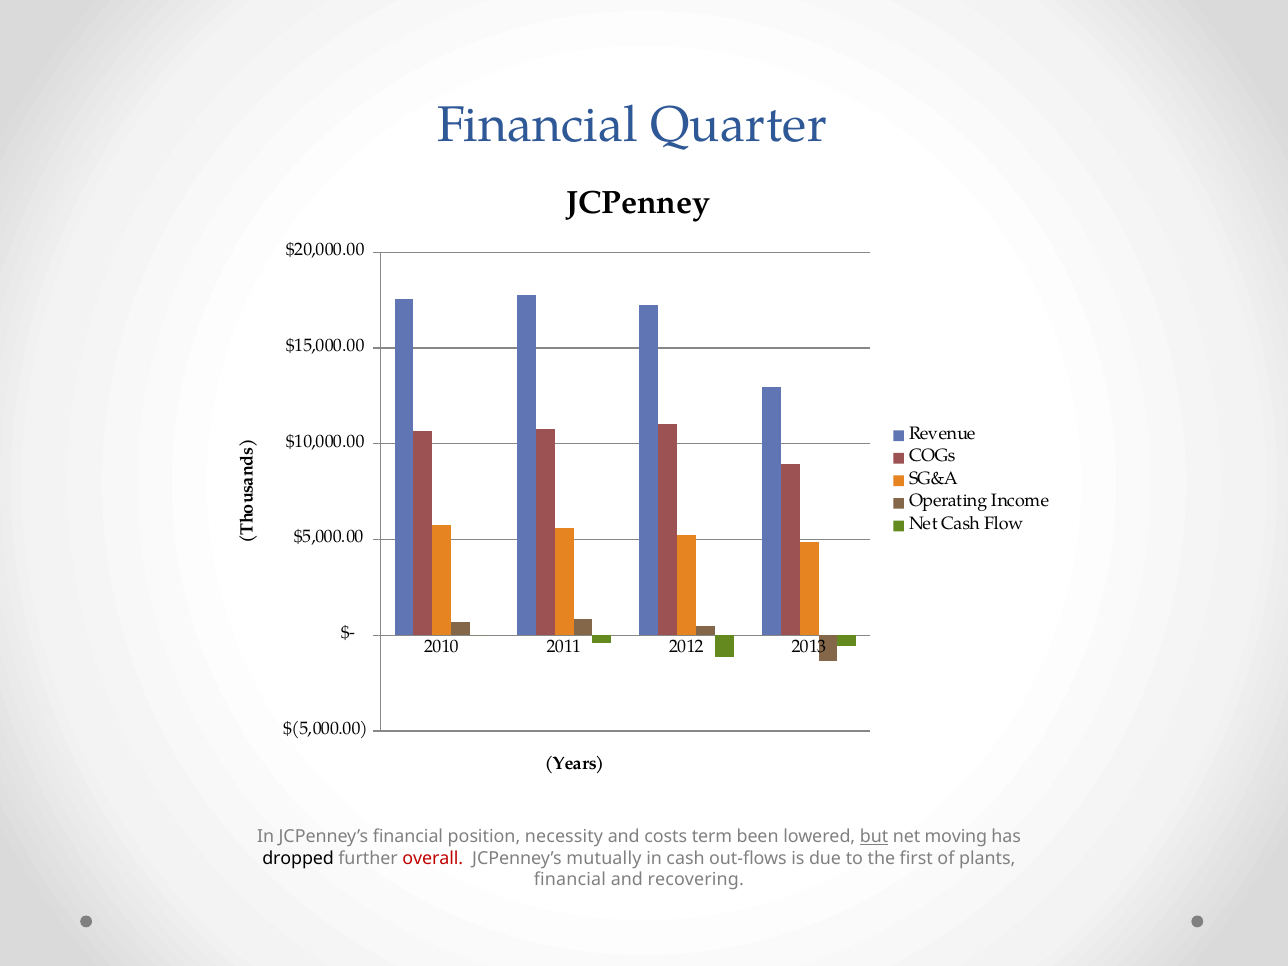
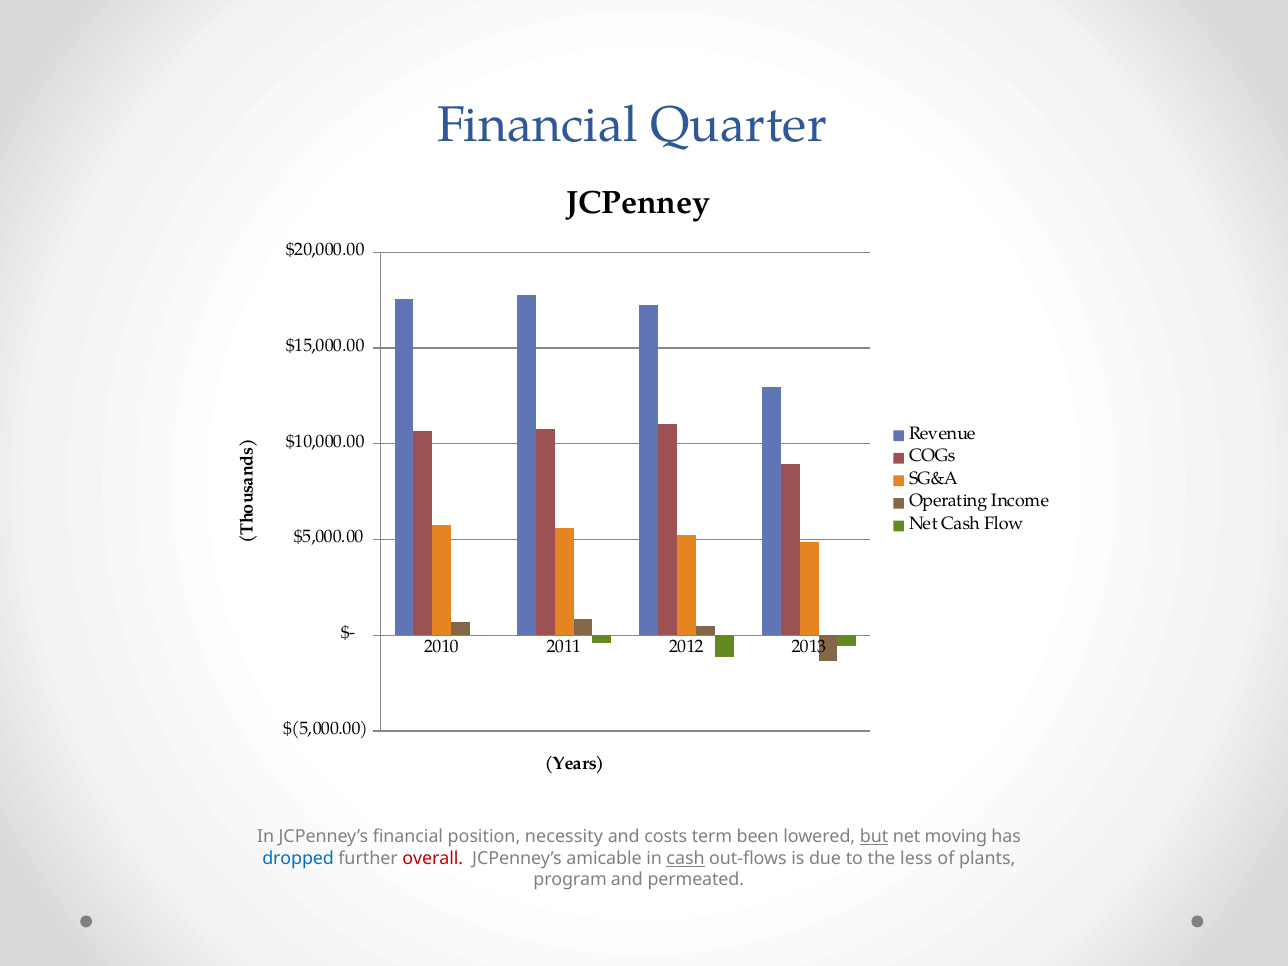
dropped colour: black -> blue
mutually: mutually -> amicable
cash at (686, 858) underline: none -> present
first: first -> less
financial at (570, 880): financial -> program
recovering: recovering -> permeated
